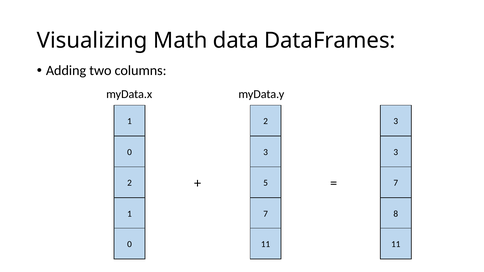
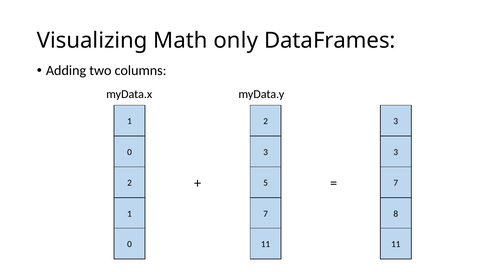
data: data -> only
